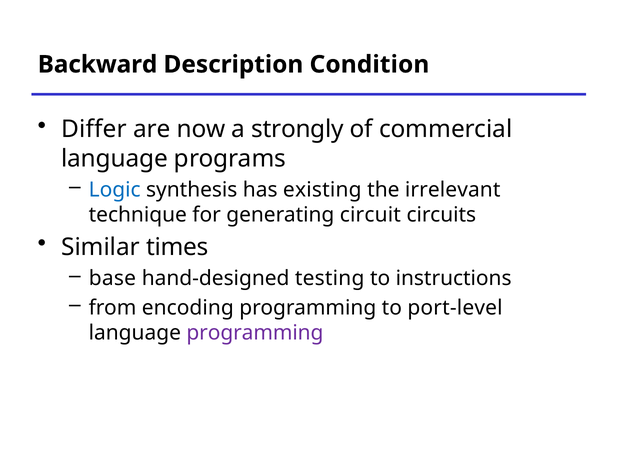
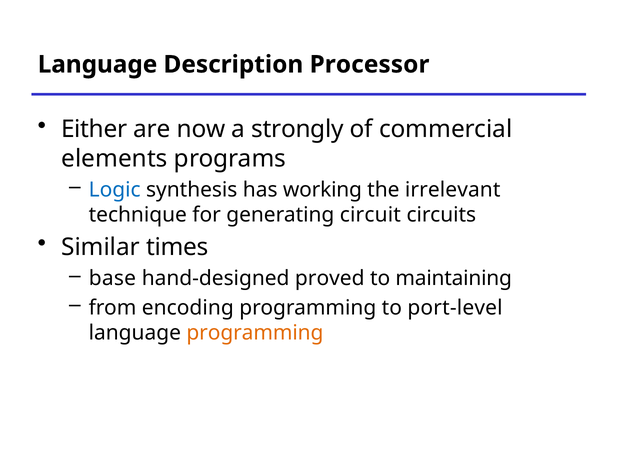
Backward at (98, 64): Backward -> Language
Condition: Condition -> Processor
Differ: Differ -> Either
language at (115, 159): language -> elements
existing: existing -> working
testing: testing -> proved
instructions: instructions -> maintaining
programming at (255, 333) colour: purple -> orange
